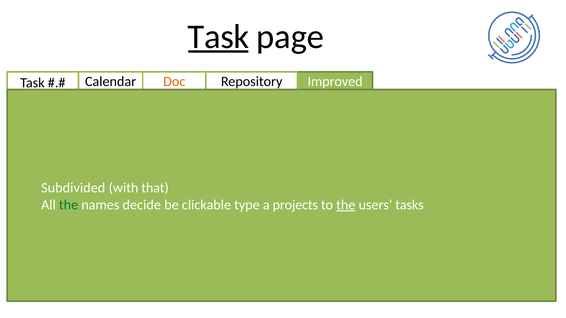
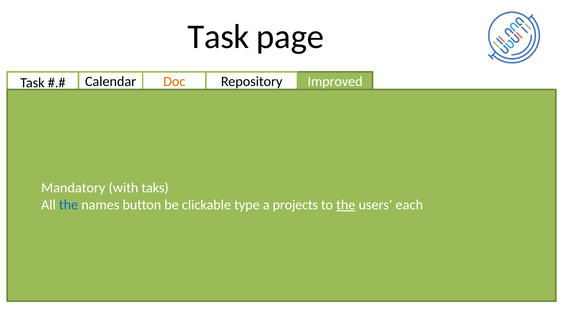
Task at (218, 37) underline: present -> none
Subdivided: Subdivided -> Mandatory
that: that -> taks
the at (69, 205) colour: green -> blue
decide: decide -> button
tasks: tasks -> each
